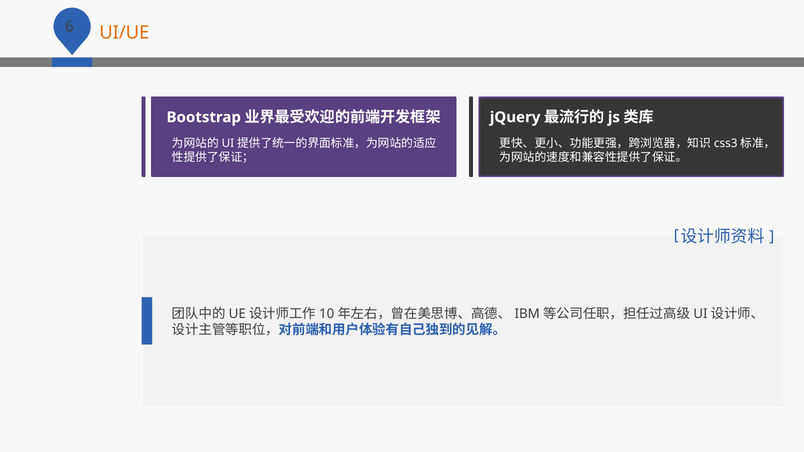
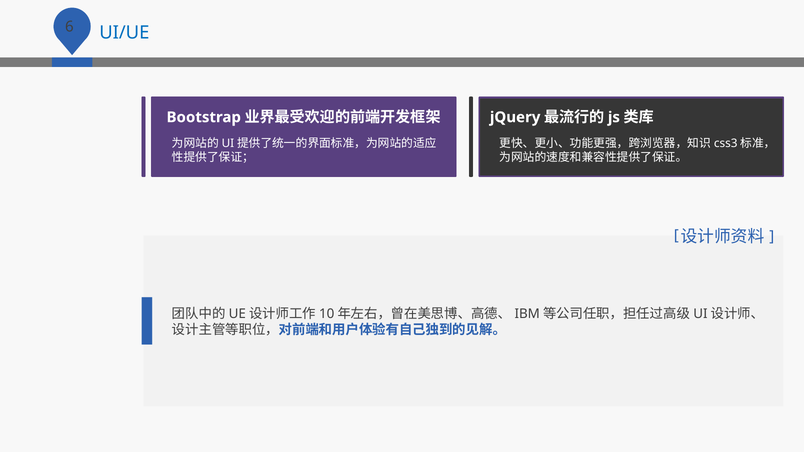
UI/UE colour: orange -> blue
